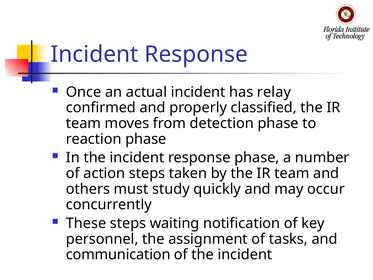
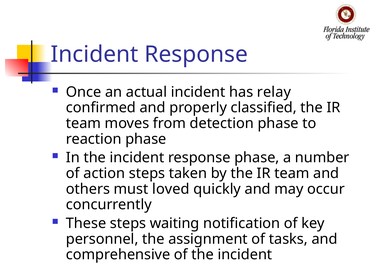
study: study -> loved
communication: communication -> comprehensive
